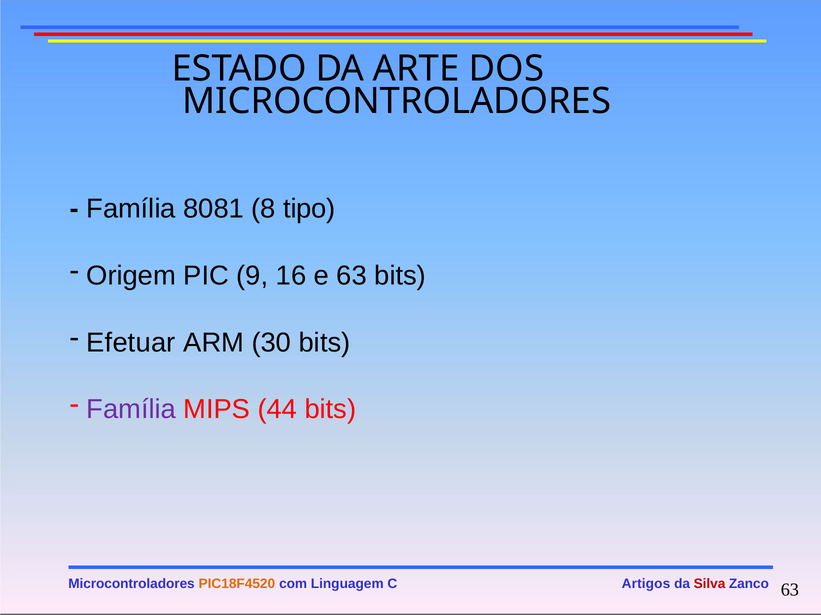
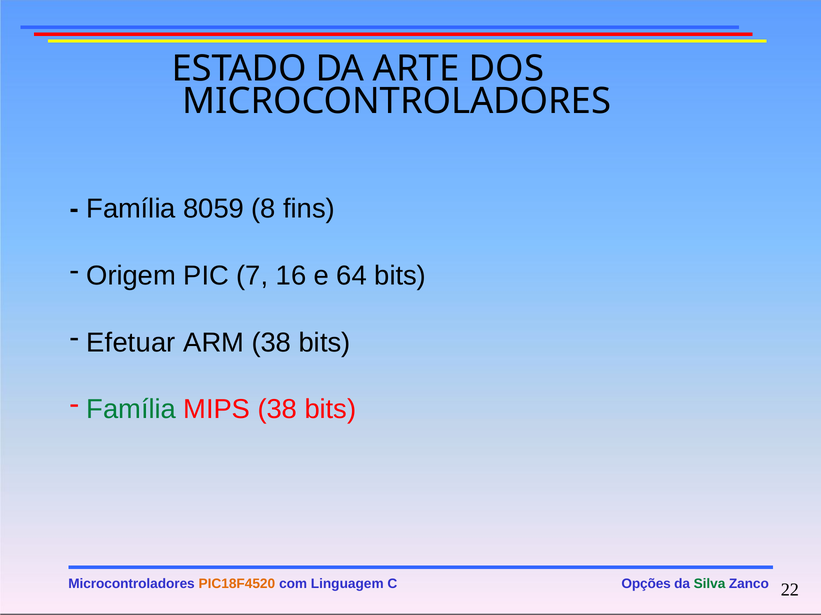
8081: 8081 -> 8059
tipo: tipo -> fins
9: 9 -> 7
e 63: 63 -> 64
ARM 30: 30 -> 38
Família at (131, 410) colour: purple -> green
MIPS 44: 44 -> 38
Artigos: Artigos -> Opções
Silva colour: red -> green
Zanco 63: 63 -> 22
